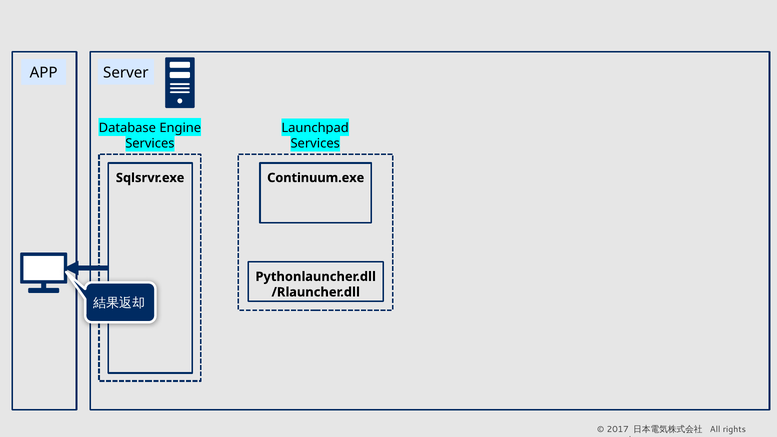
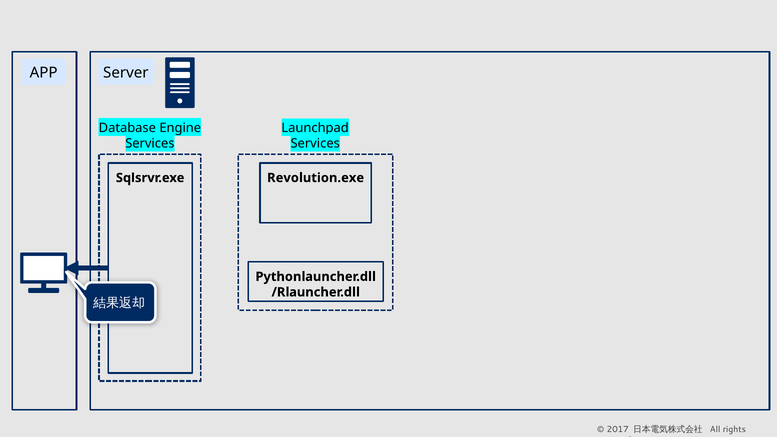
Continuum.exe: Continuum.exe -> Revolution.exe
